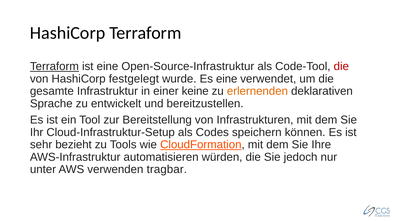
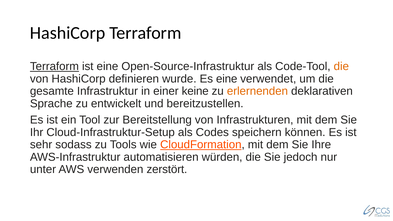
die at (341, 66) colour: red -> orange
festgelegt: festgelegt -> definieren
bezieht: bezieht -> sodass
tragbar: tragbar -> zerstört
